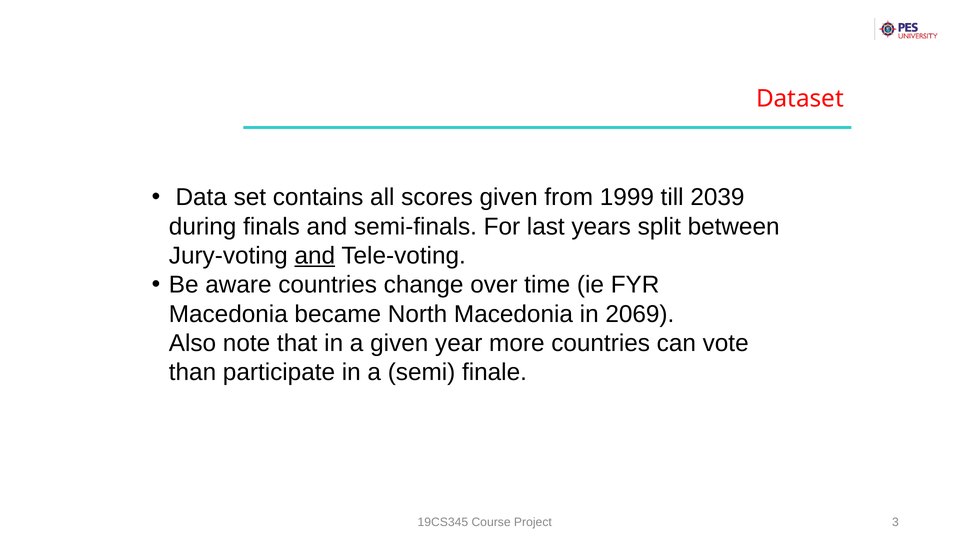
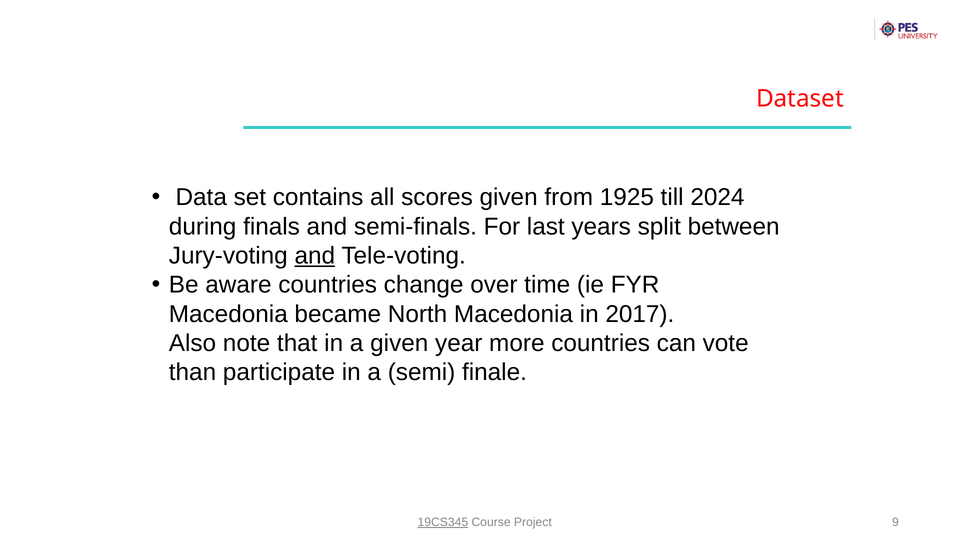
1999: 1999 -> 1925
2039: 2039 -> 2024
2069: 2069 -> 2017
19CS345 underline: none -> present
3: 3 -> 9
